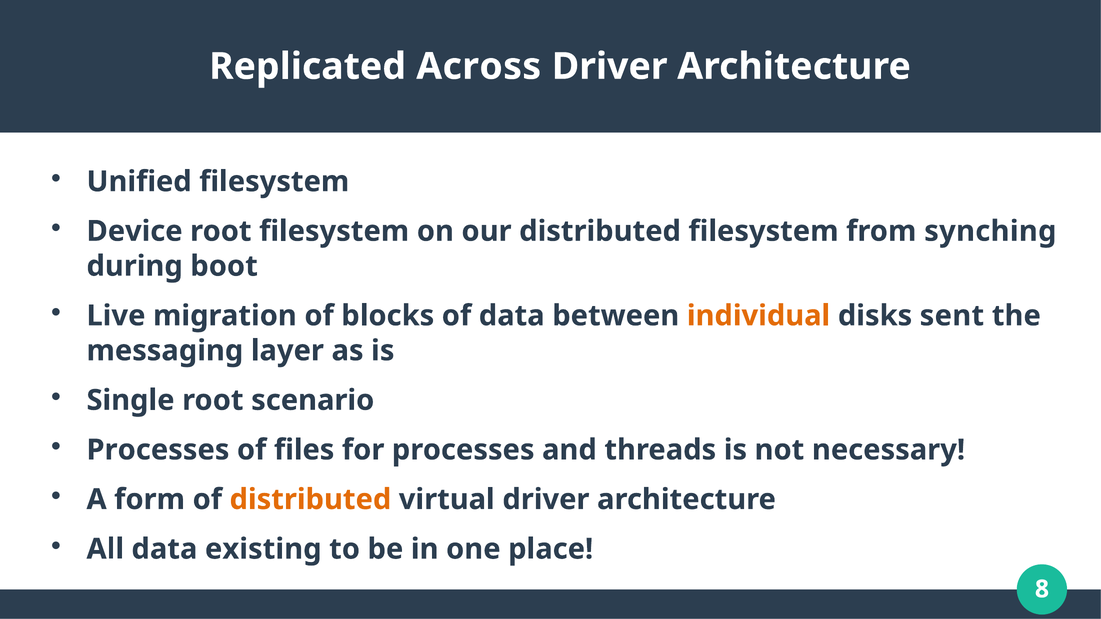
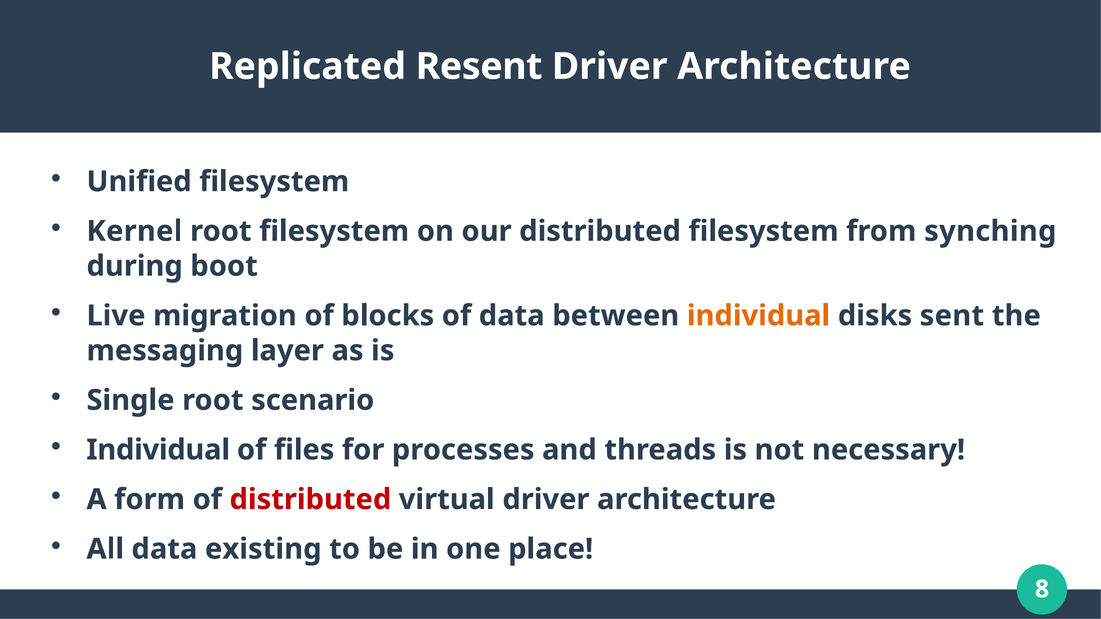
Across: Across -> Resent
Device: Device -> Kernel
Processes at (158, 450): Processes -> Individual
distributed at (310, 500) colour: orange -> red
